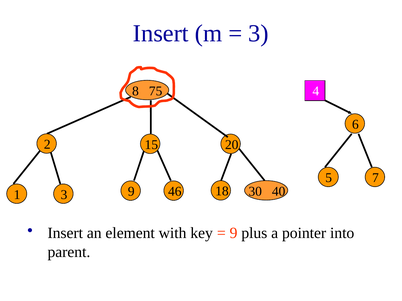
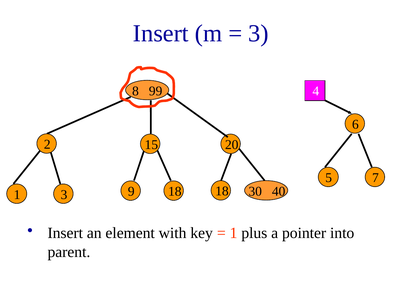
75: 75 -> 99
3 46: 46 -> 18
9 at (234, 234): 9 -> 1
